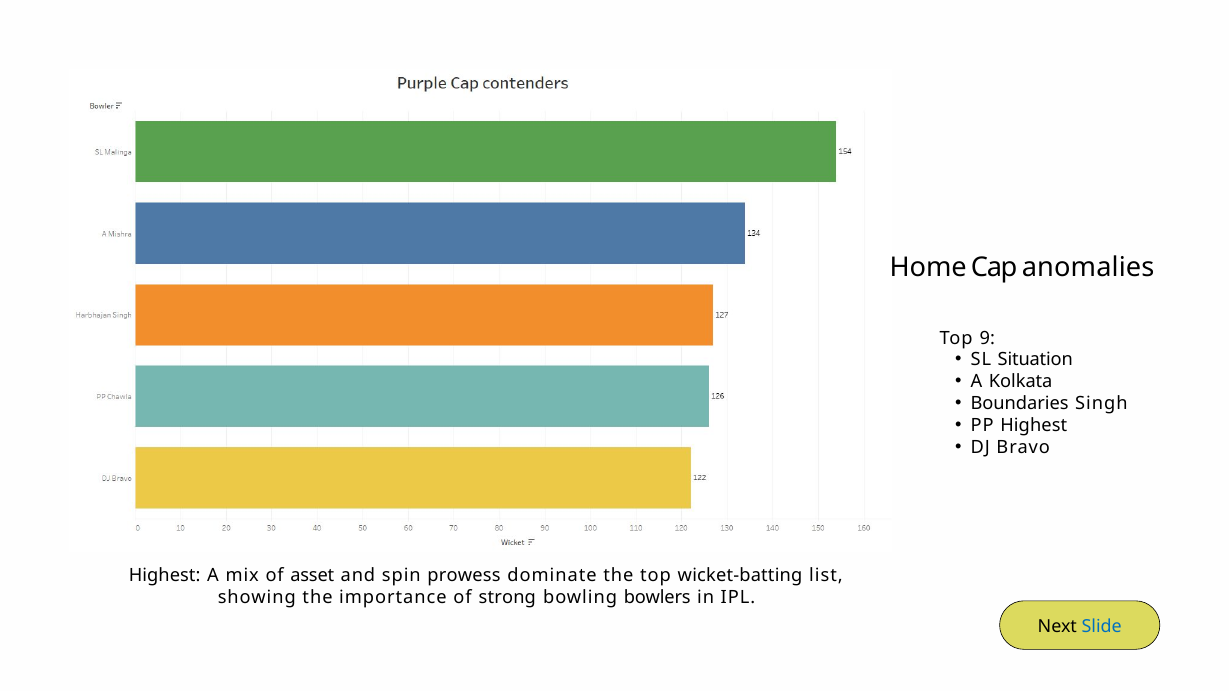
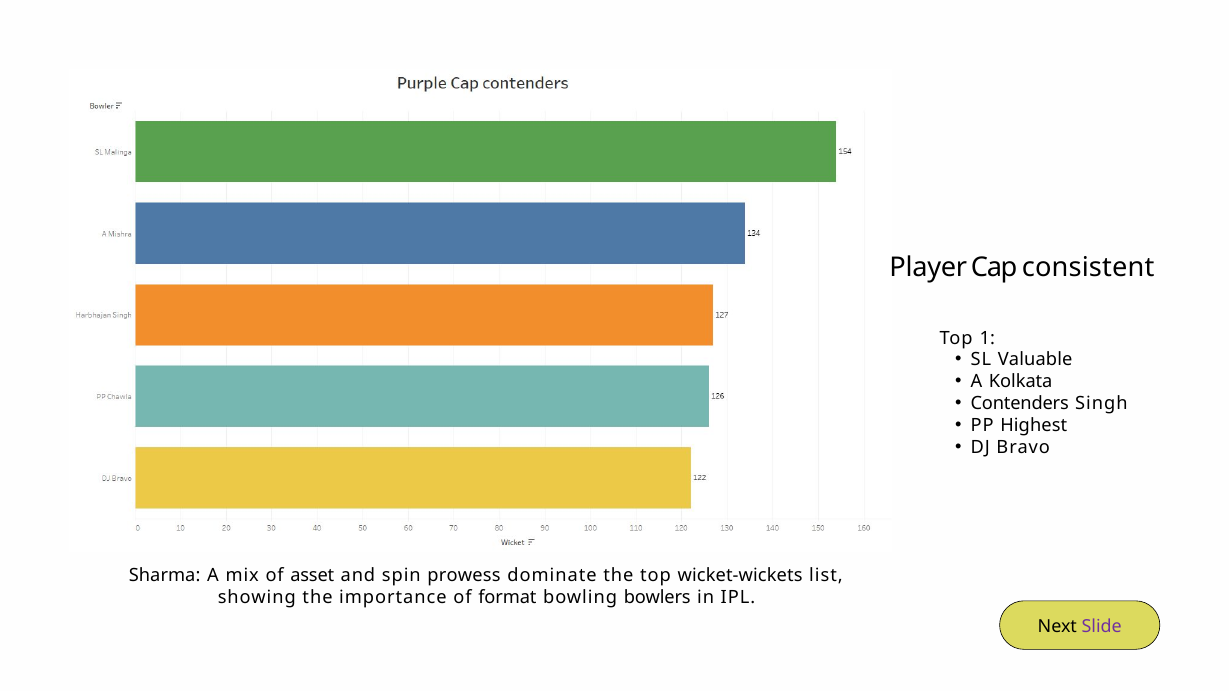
Home: Home -> Player
anomalies: anomalies -> consistent
9: 9 -> 1
Situation: Situation -> Valuable
Boundaries: Boundaries -> Contenders
Highest at (165, 576): Highest -> Sharma
wicket-batting: wicket-batting -> wicket-wickets
strong: strong -> format
Slide colour: blue -> purple
